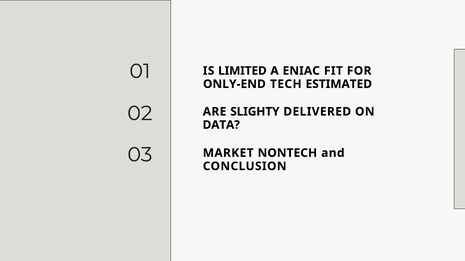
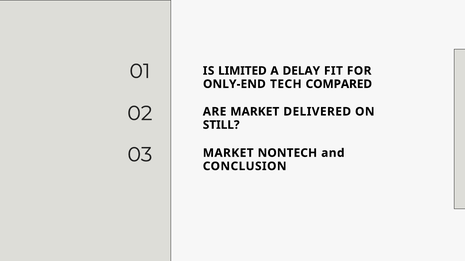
ENIAC: ENIAC -> DELAY
ESTIMATED: ESTIMATED -> COMPARED
ARE SLIGHTY: SLIGHTY -> MARKET
DATA: DATA -> STILL
